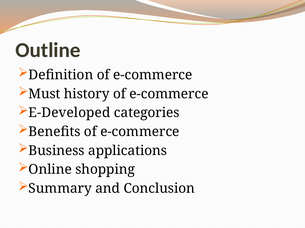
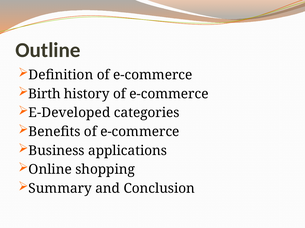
Must: Must -> Birth
